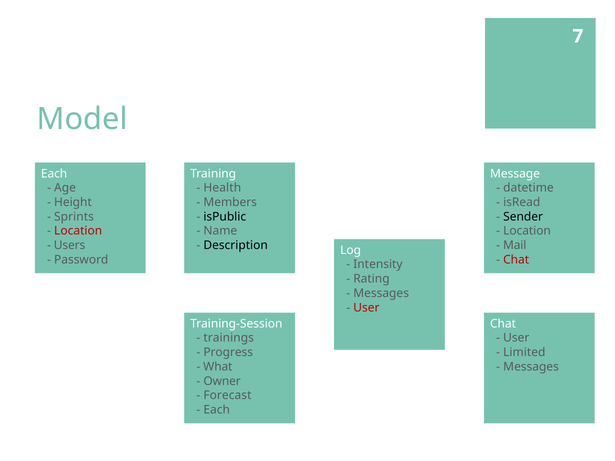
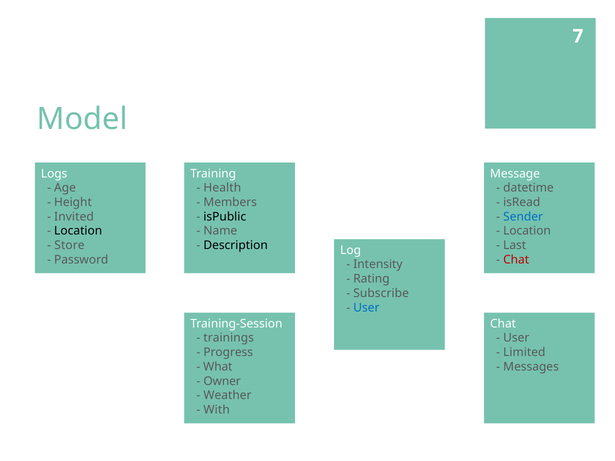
Each at (54, 174): Each -> Logs
Sprints: Sprints -> Invited
Sender colour: black -> blue
Location at (78, 231) colour: red -> black
Users: Users -> Store
Mail: Mail -> Last
Messages at (381, 293): Messages -> Subscribe
User at (366, 308) colour: red -> blue
Forecast: Forecast -> Weather
Each at (217, 410): Each -> With
